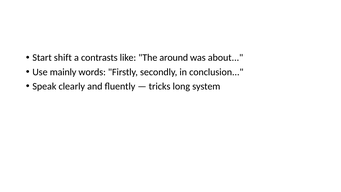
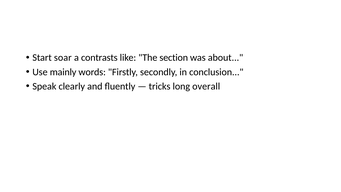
shift: shift -> soar
around: around -> section
system: system -> overall
